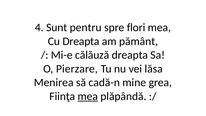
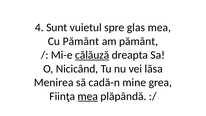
pentru: pentru -> vuietul
flori: flori -> glas
Cu Dreapta: Dreapta -> Pământ
călăuză underline: none -> present
Pierzare: Pierzare -> Nicicând
